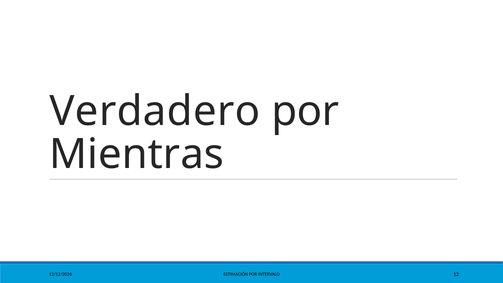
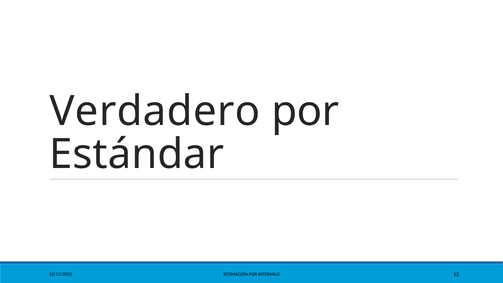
Mientras: Mientras -> Estándar
